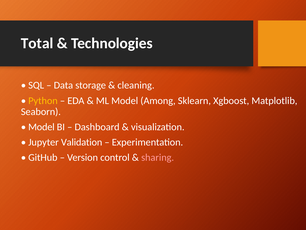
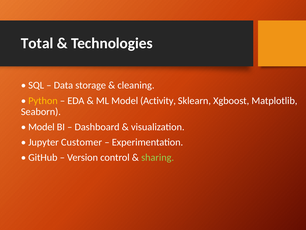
Among: Among -> Activity
Validation: Validation -> Customer
sharing colour: pink -> light green
